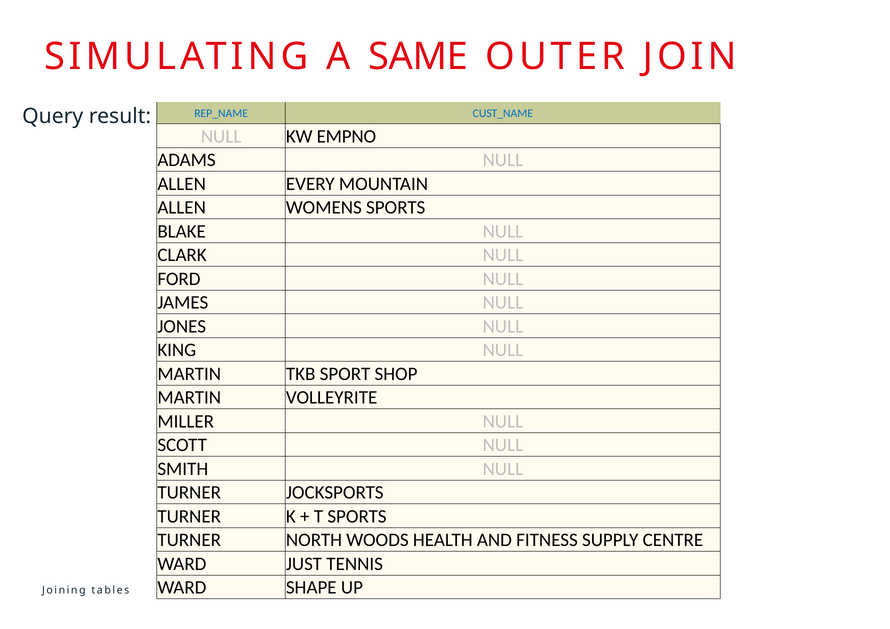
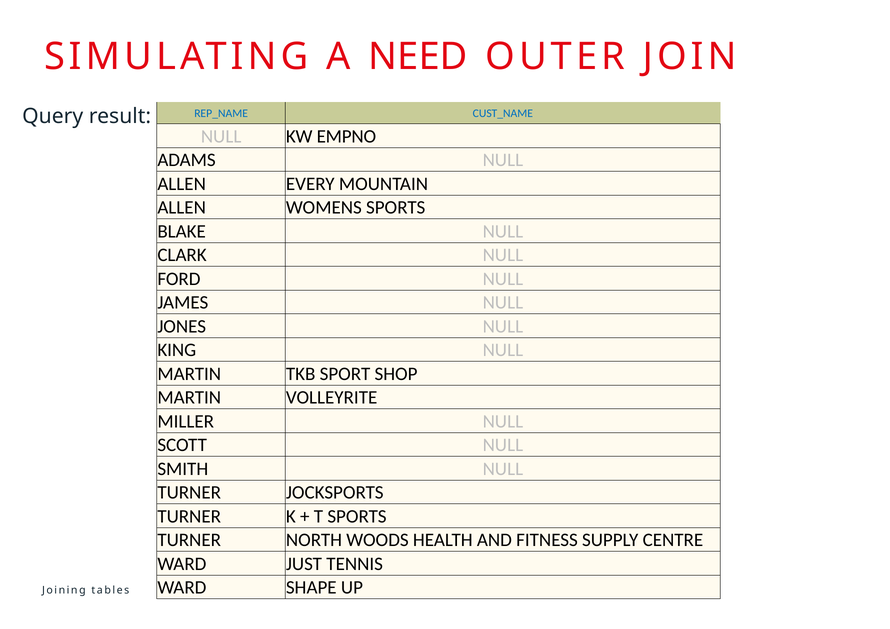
SAME: SAME -> NEED
